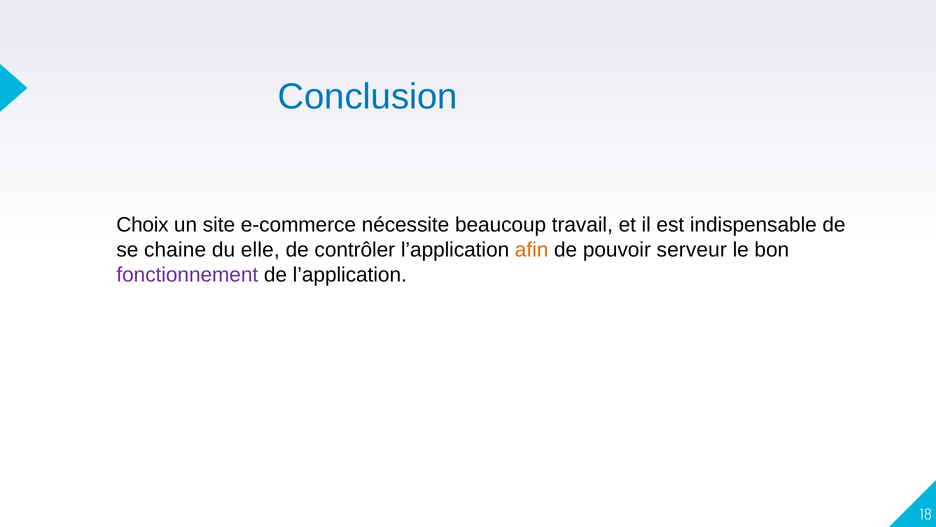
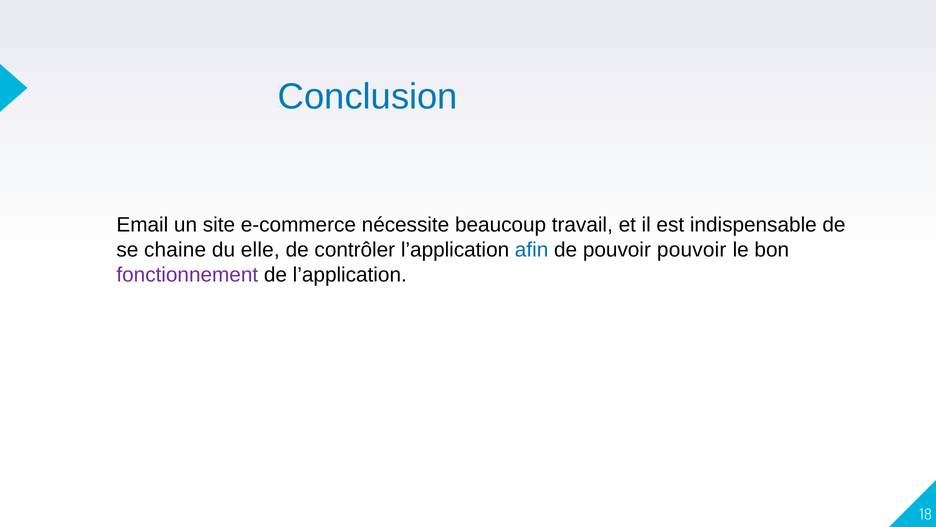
Choix: Choix -> Email
afin colour: orange -> blue
pouvoir serveur: serveur -> pouvoir
